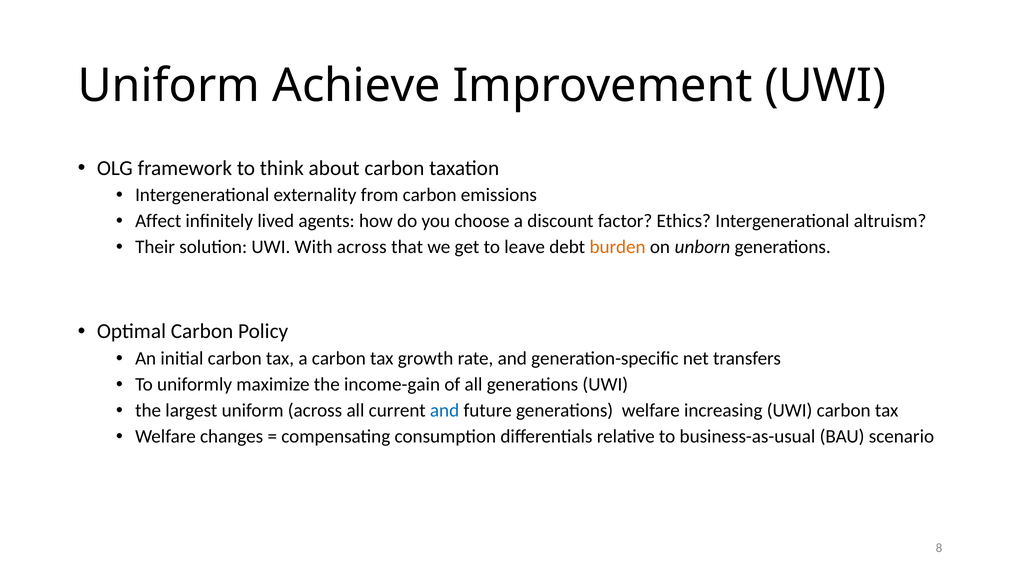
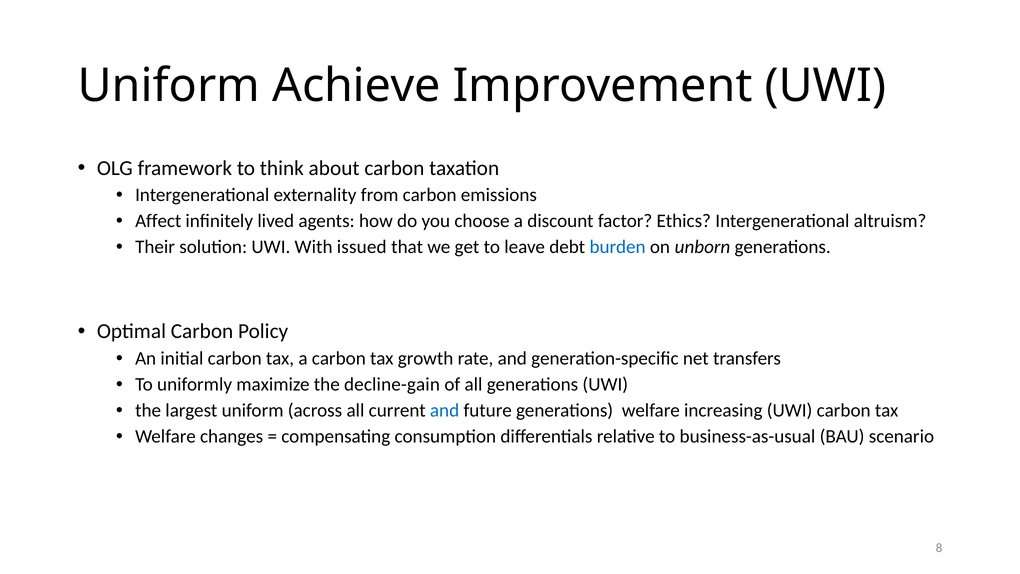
With across: across -> issued
burden colour: orange -> blue
income-gain: income-gain -> decline-gain
